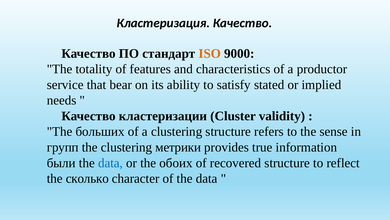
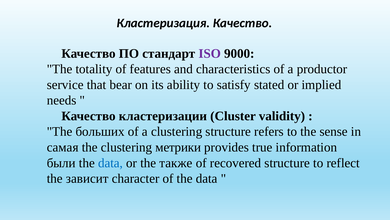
ISO colour: orange -> purple
групп: групп -> самая
обоих: обоих -> также
сколько: сколько -> зависит
